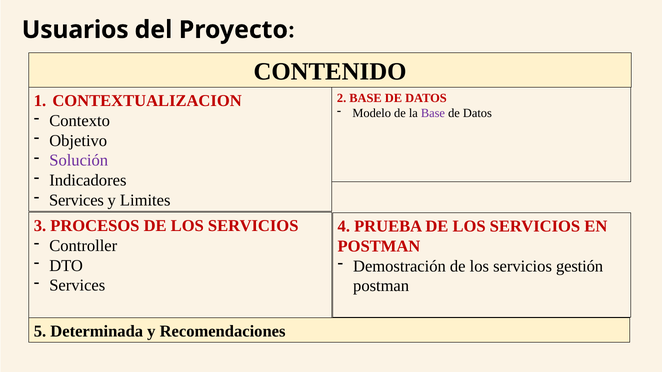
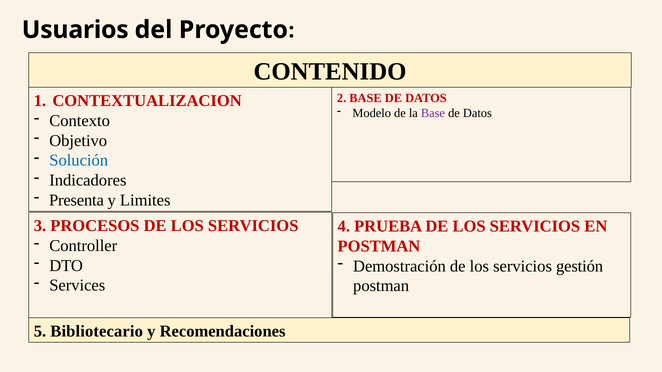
Solución colour: purple -> blue
Services at (76, 200): Services -> Presenta
Determinada: Determinada -> Bibliotecario
